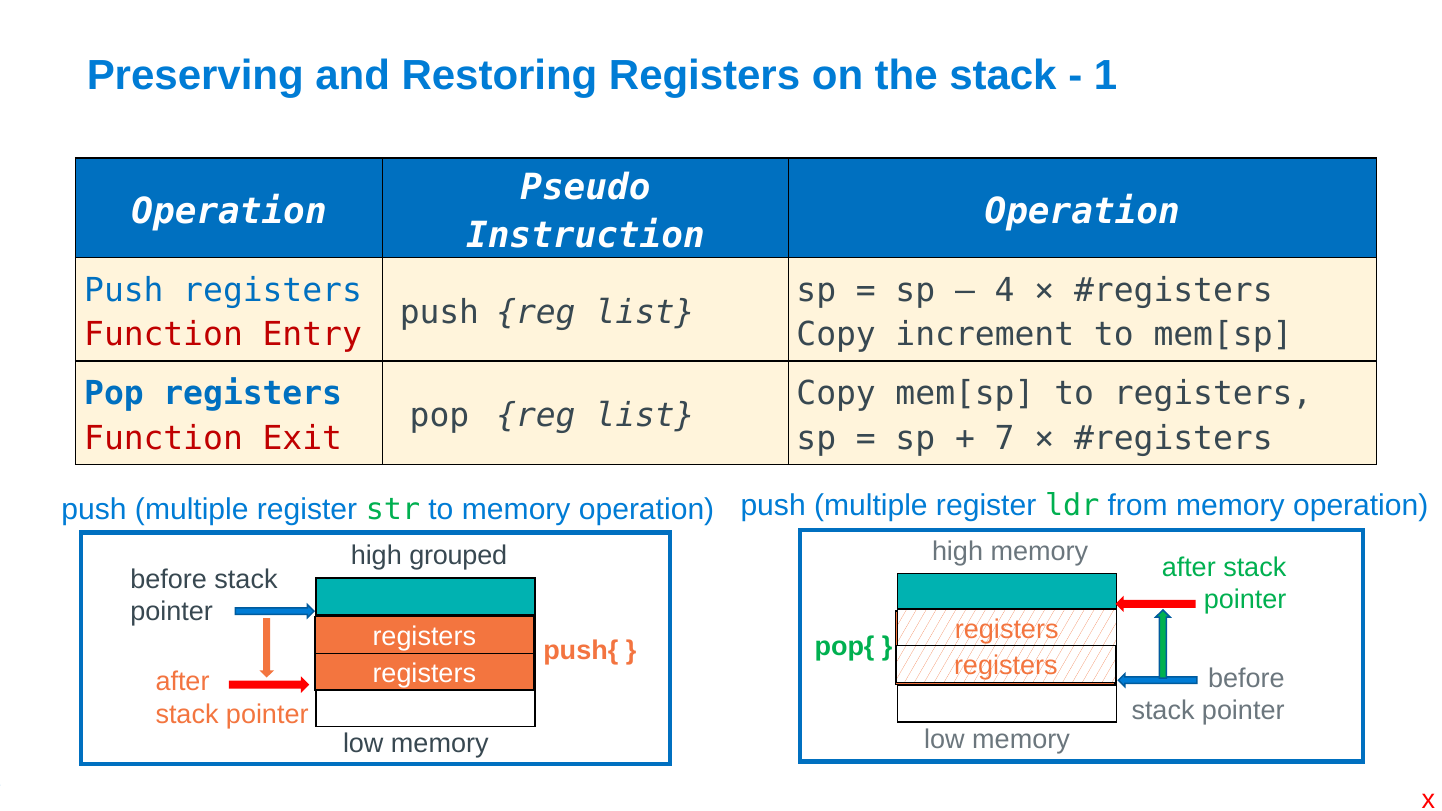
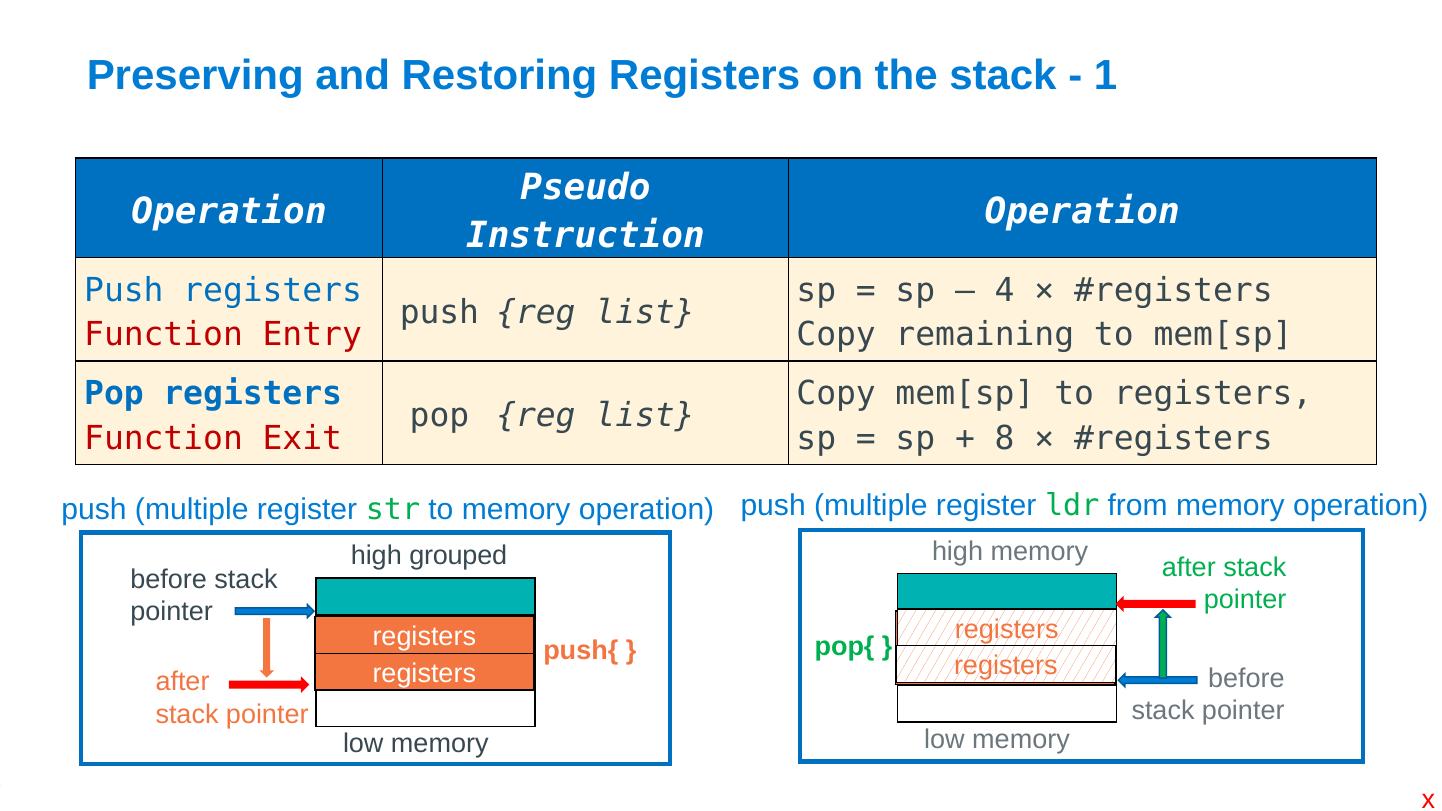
increment: increment -> remaining
7 at (1005, 438): 7 -> 8
